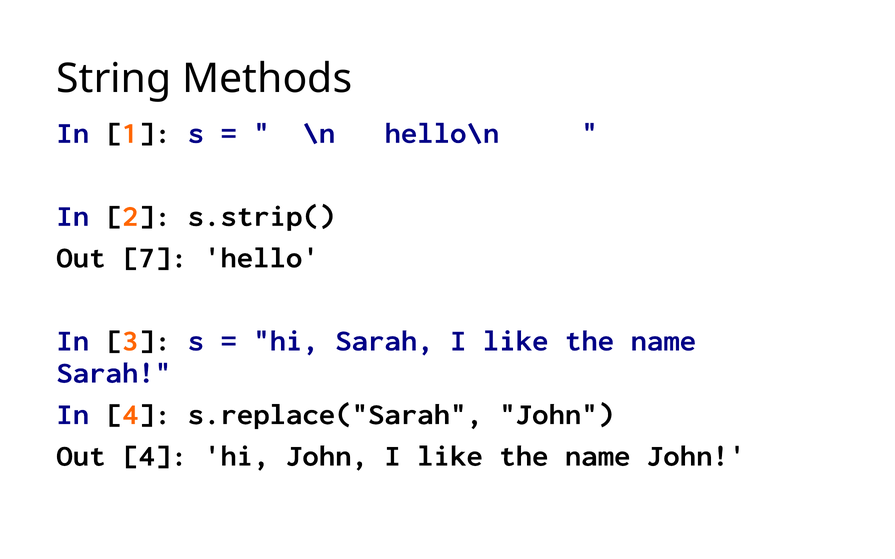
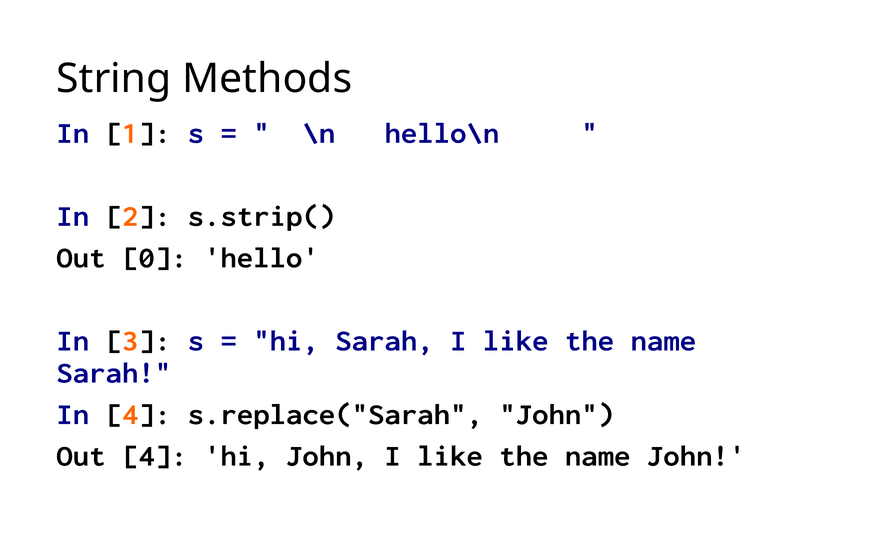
7: 7 -> 0
